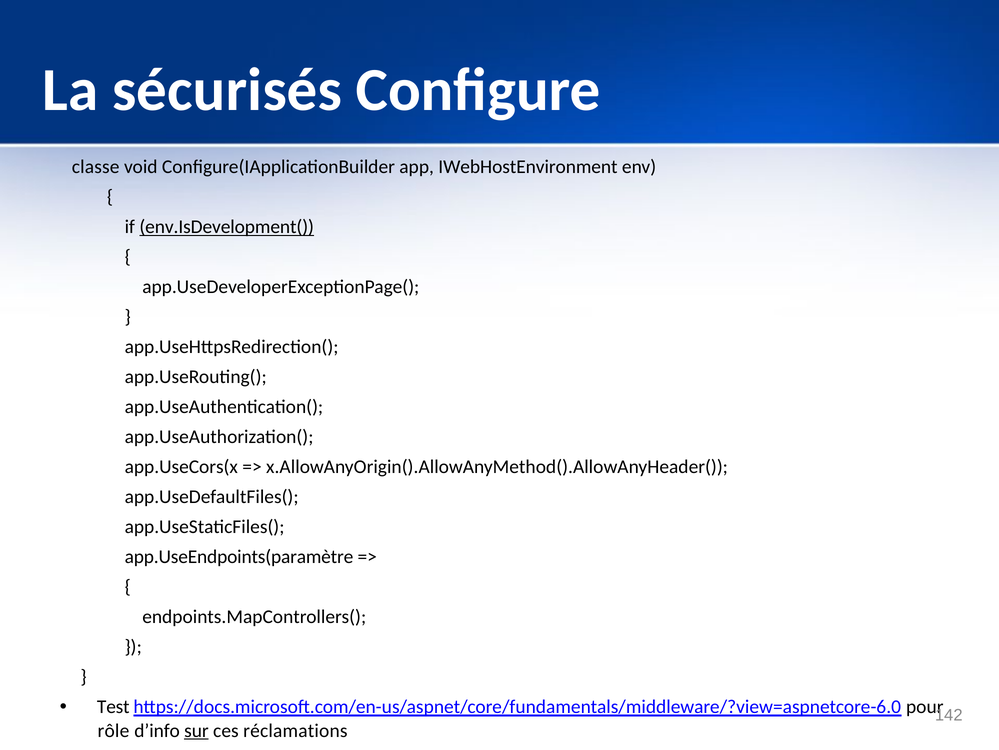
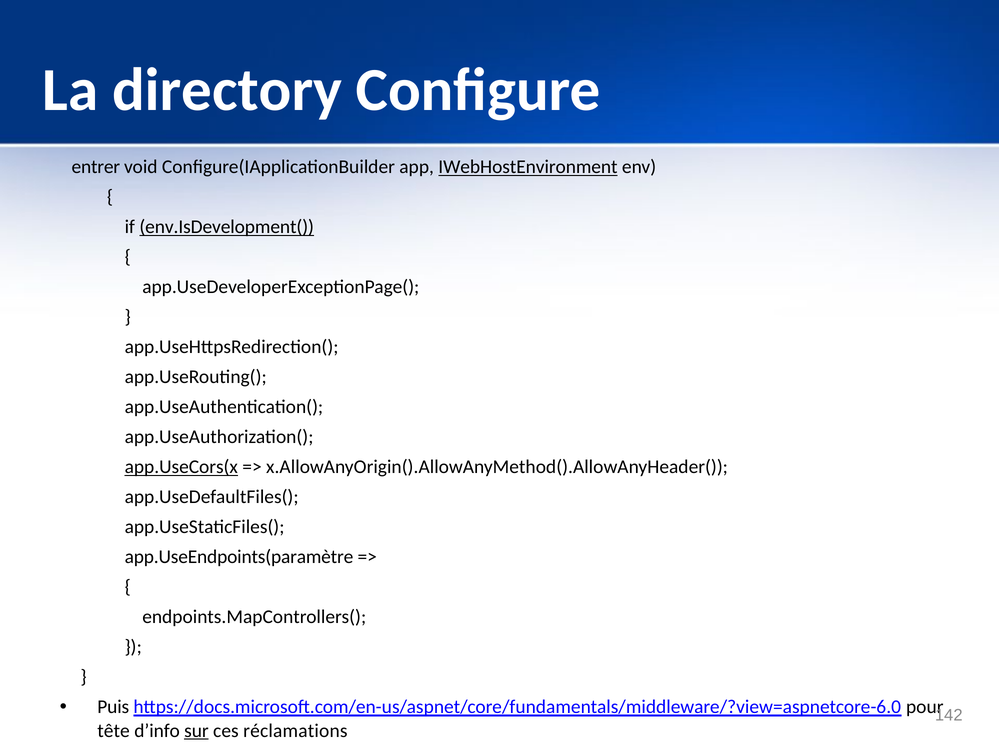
sécurisés: sécurisés -> directory
classe: classe -> entrer
IWebHostEnvironment underline: none -> present
app.UseCors(x underline: none -> present
Test: Test -> Puis
rôle: rôle -> tête
